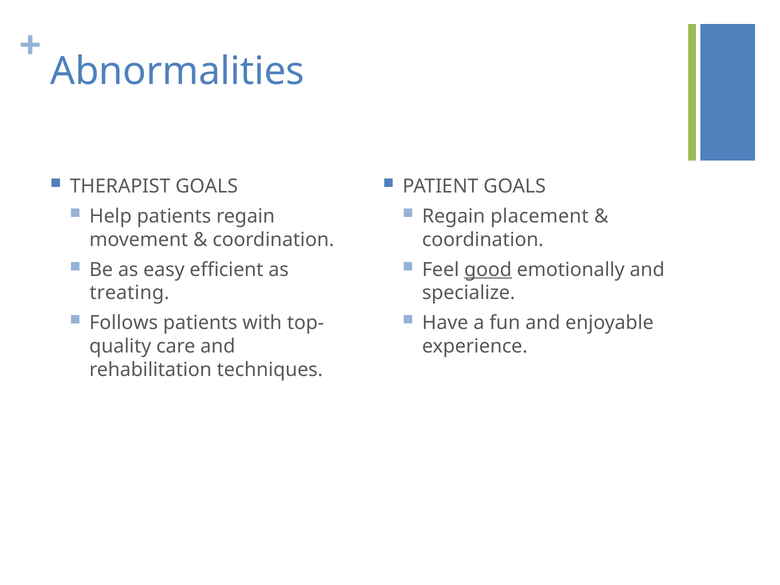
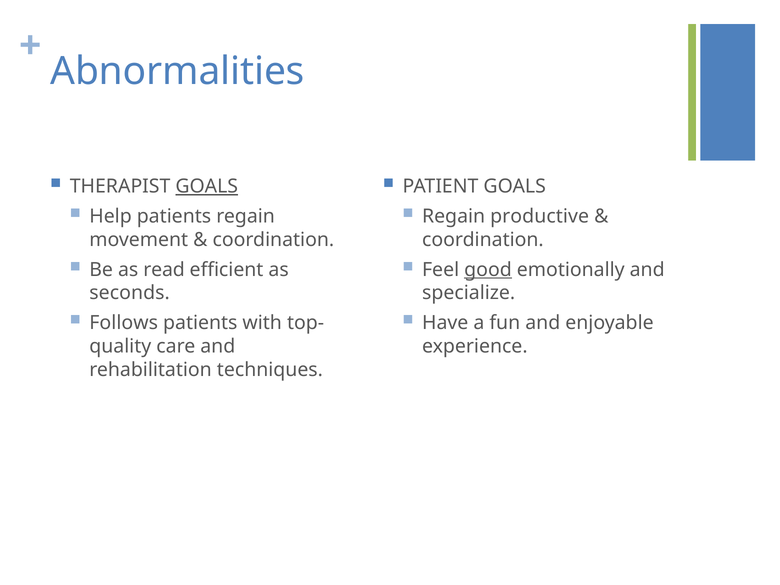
GOALS at (207, 186) underline: none -> present
placement: placement -> productive
easy: easy -> read
treating: treating -> seconds
